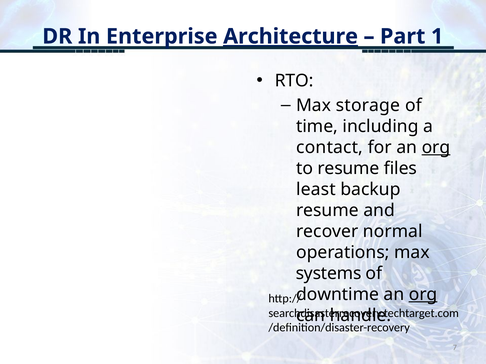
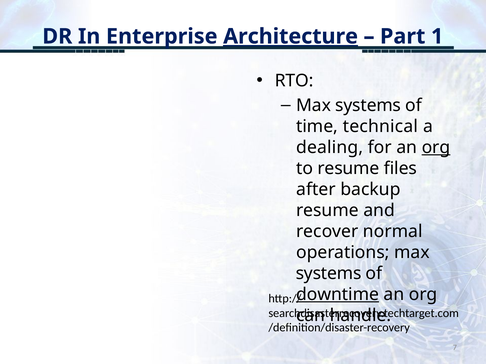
storage at (368, 105): storage -> systems
including: including -> technical
contact: contact -> dealing
least: least -> after
downtime underline: none -> present
org at (423, 295) underline: present -> none
